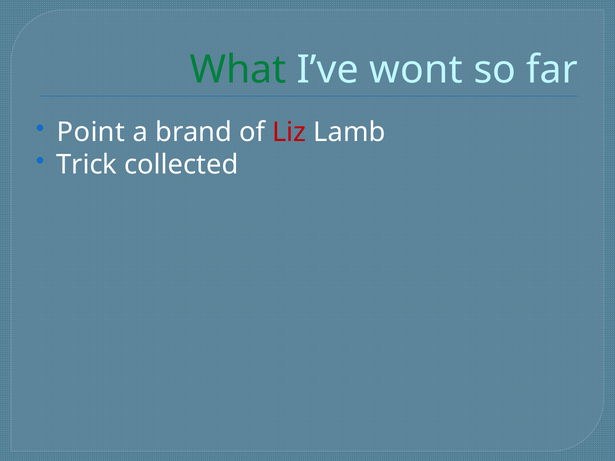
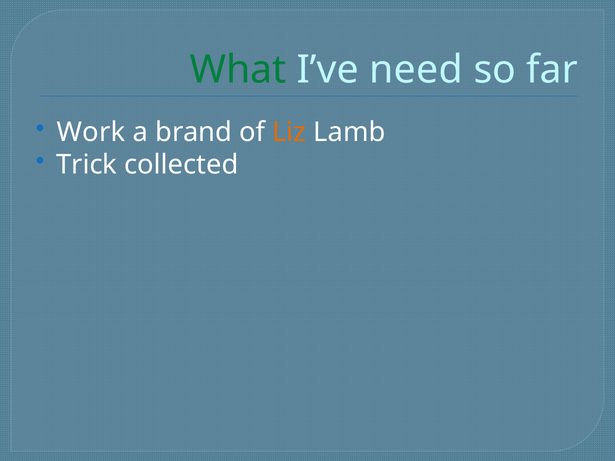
wont: wont -> need
Point: Point -> Work
Liz colour: red -> orange
